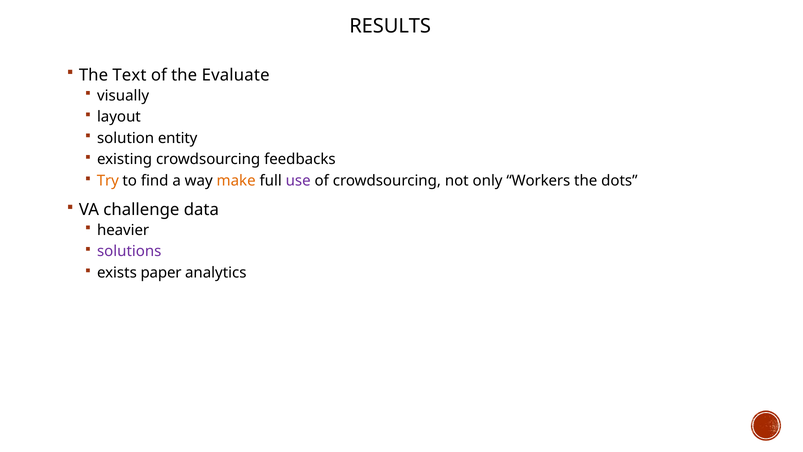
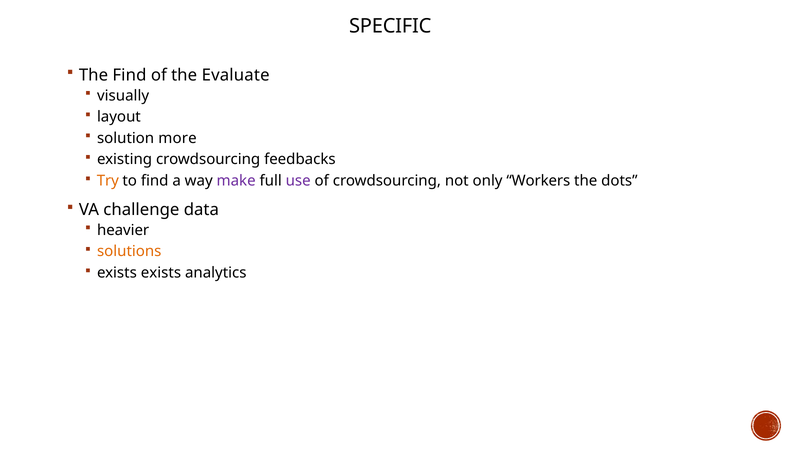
RESULTS: RESULTS -> SPECIFIC
The Text: Text -> Find
entity: entity -> more
make colour: orange -> purple
solutions colour: purple -> orange
exists paper: paper -> exists
